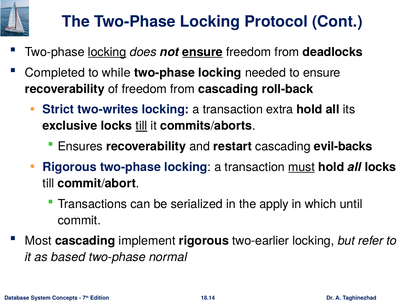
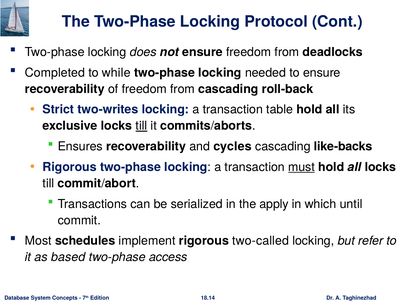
locking at (107, 52) underline: present -> none
ensure at (203, 52) underline: present -> none
extra: extra -> table
restart: restart -> cycles
evil-backs: evil-backs -> like-backs
Most cascading: cascading -> schedules
two-earlier: two-earlier -> two-called
normal: normal -> access
